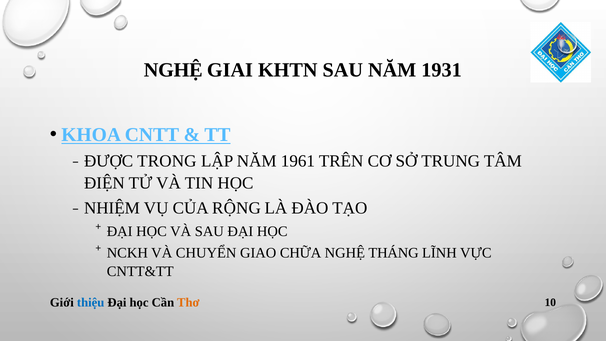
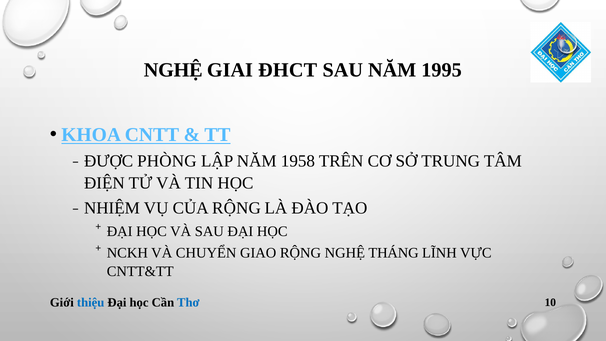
KHTN: KHTN -> ĐHCT
1931: 1931 -> 1995
TRONG: TRONG -> PHÒNG
1961: 1961 -> 1958
GIAO CHỮA: CHỮA -> RỘNG
Thơ colour: orange -> blue
